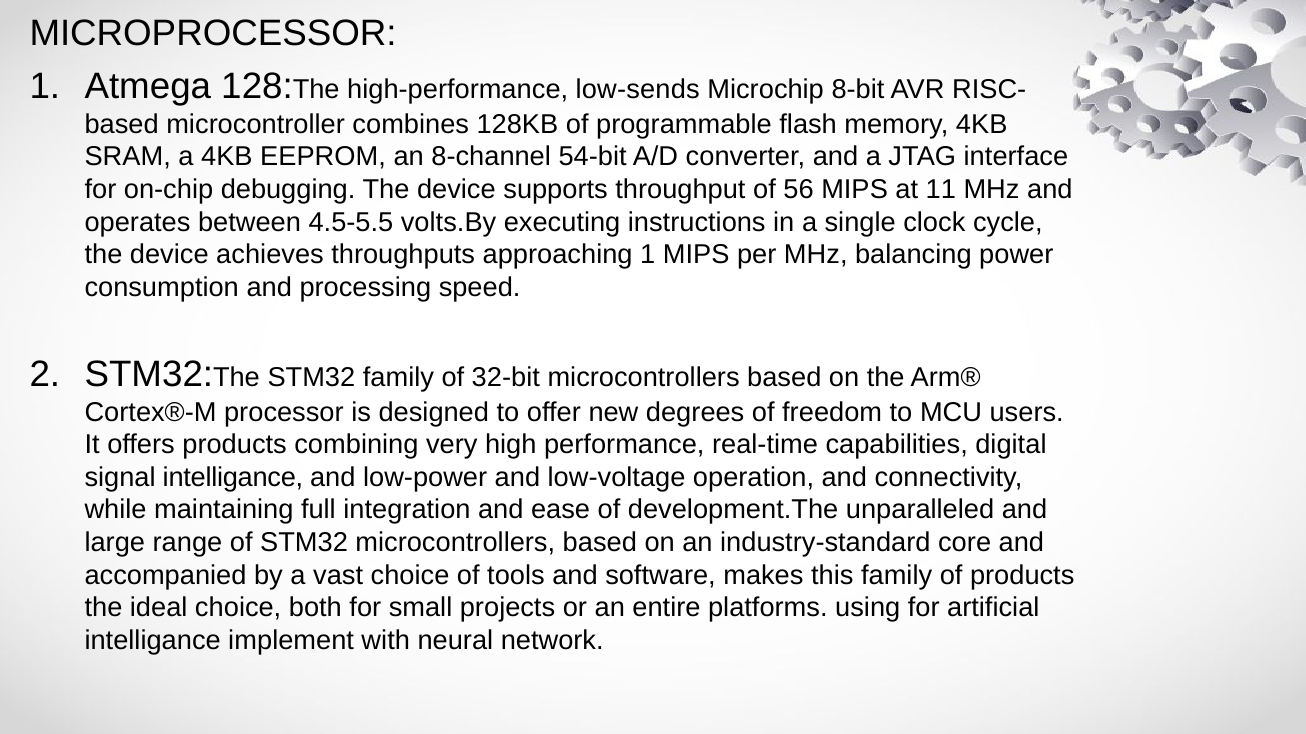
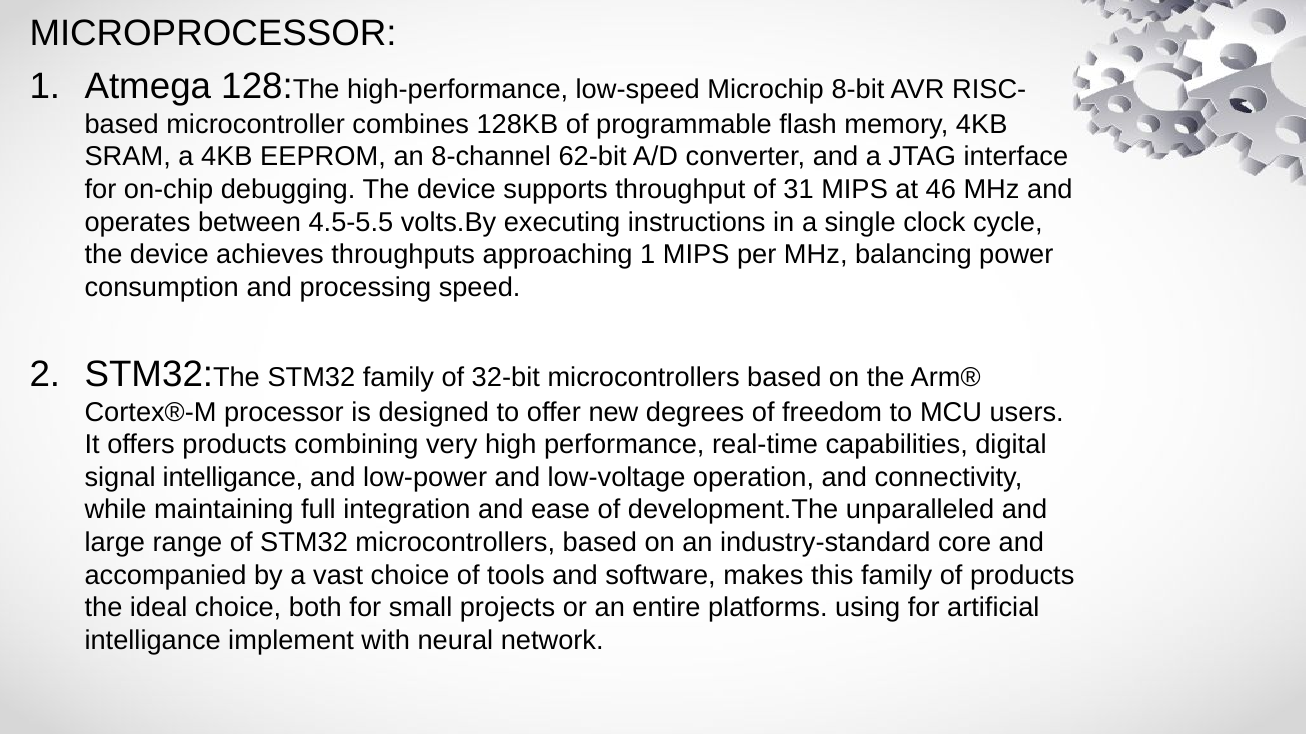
low-sends: low-sends -> low-speed
54-bit: 54-bit -> 62-bit
56: 56 -> 31
11: 11 -> 46
